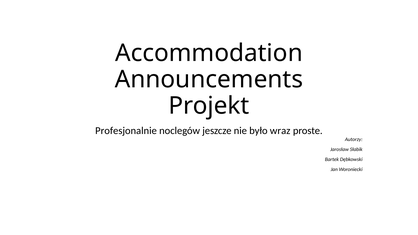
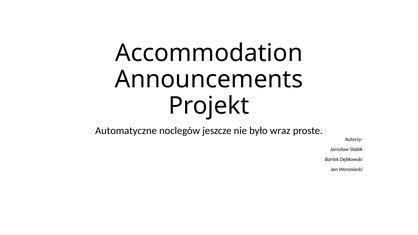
Profesjonalnie: Profesjonalnie -> Automatyczne
